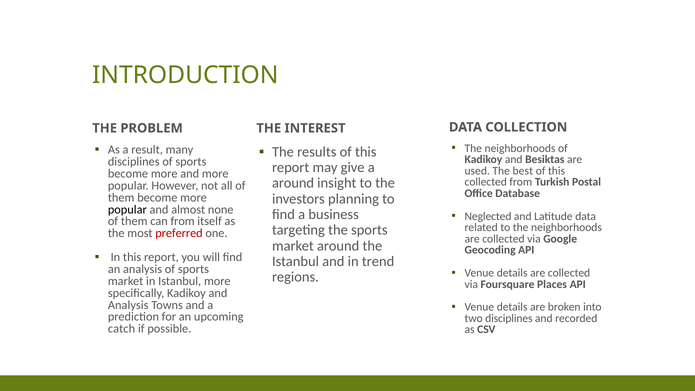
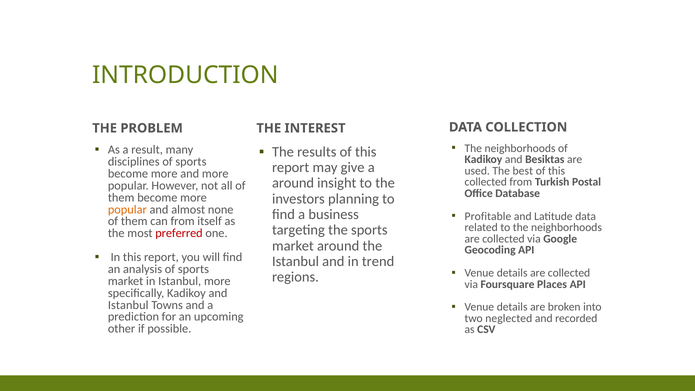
popular at (127, 209) colour: black -> orange
Neglected: Neglected -> Profitable
Analysis at (128, 305): Analysis -> Istanbul
two disciplines: disciplines -> neglected
catch: catch -> other
